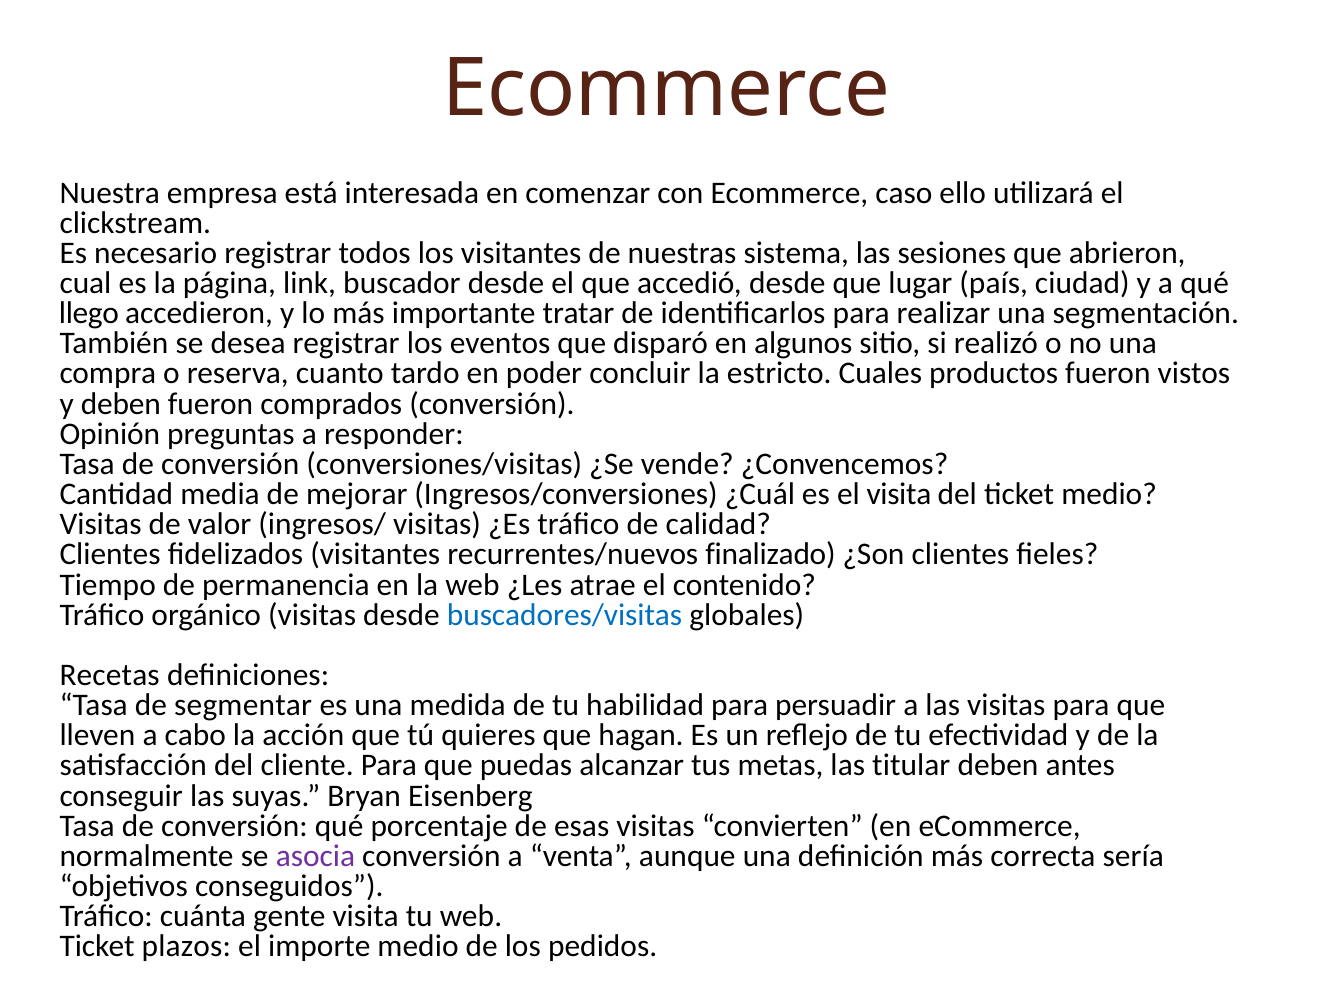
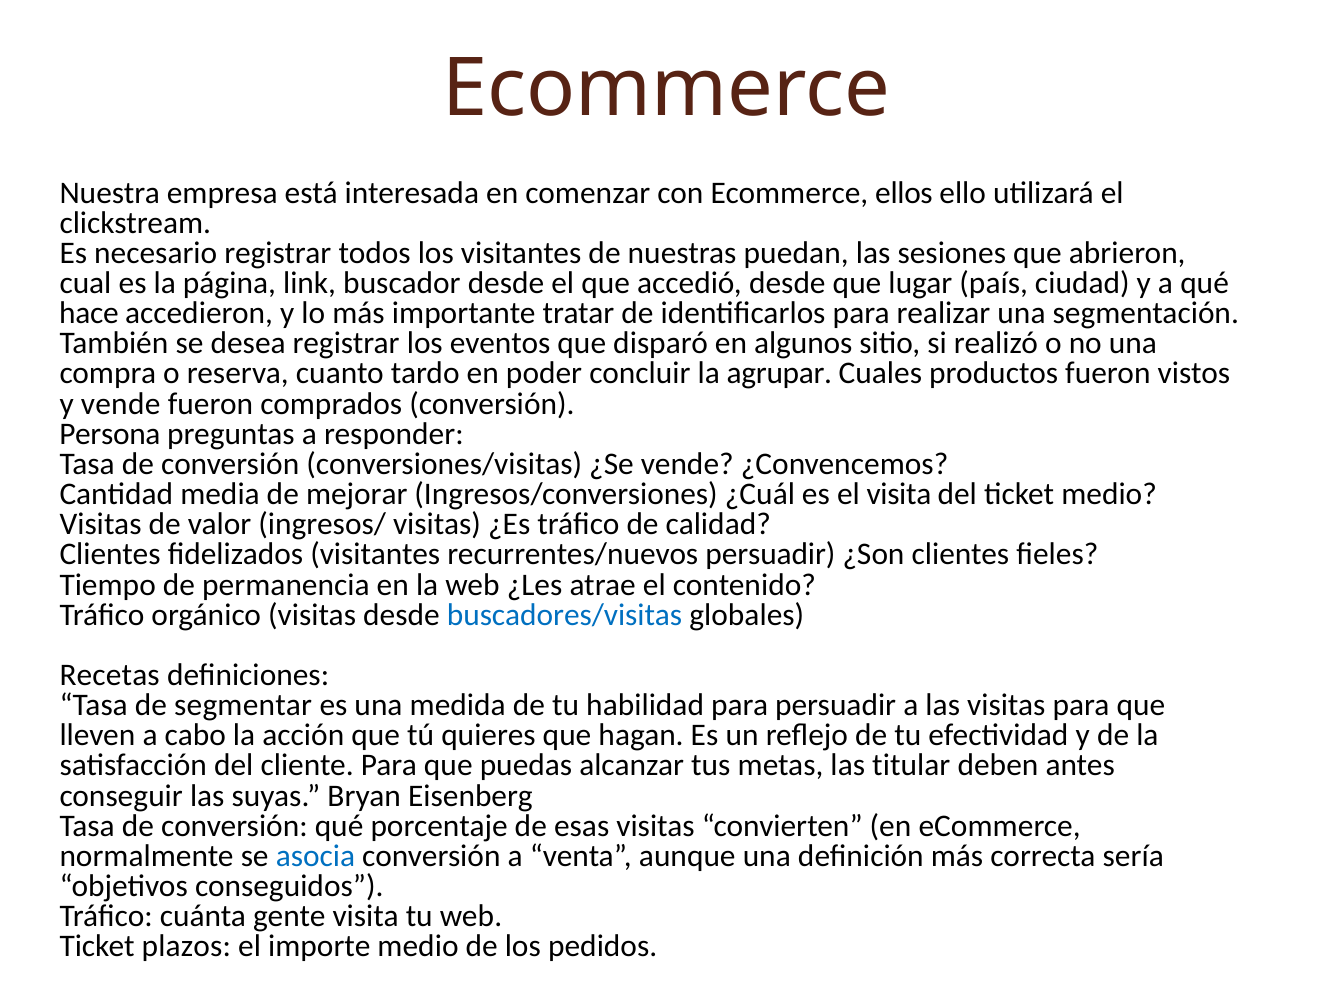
caso: caso -> ellos
sistema: sistema -> puedan
llego: llego -> hace
estricto: estricto -> agrupar
y deben: deben -> vende
Opinión: Opinión -> Persona
recurrentes/nuevos finalizado: finalizado -> persuadir
asocia colour: purple -> blue
